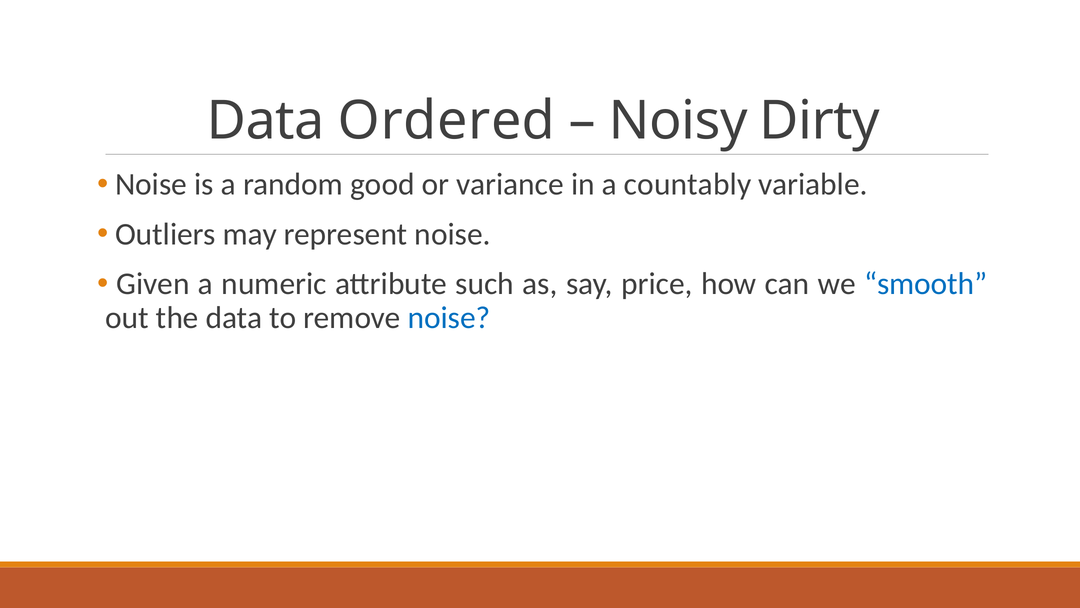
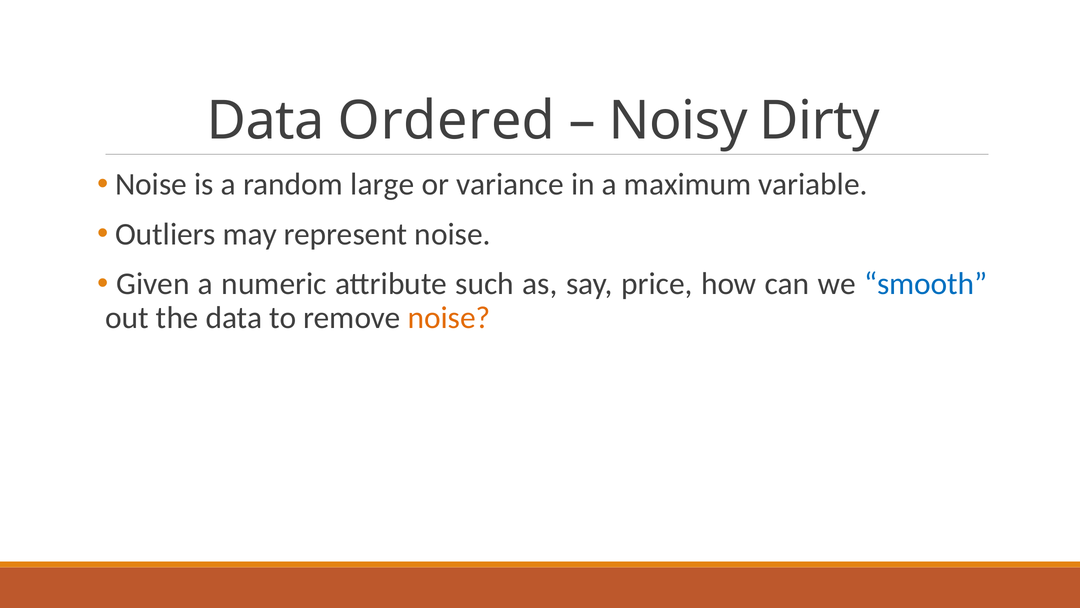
good: good -> large
countably: countably -> maximum
noise at (449, 318) colour: blue -> orange
